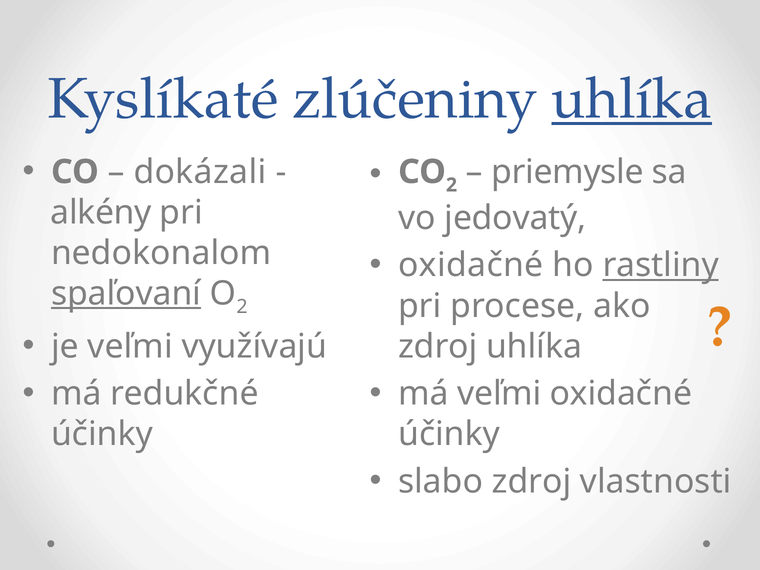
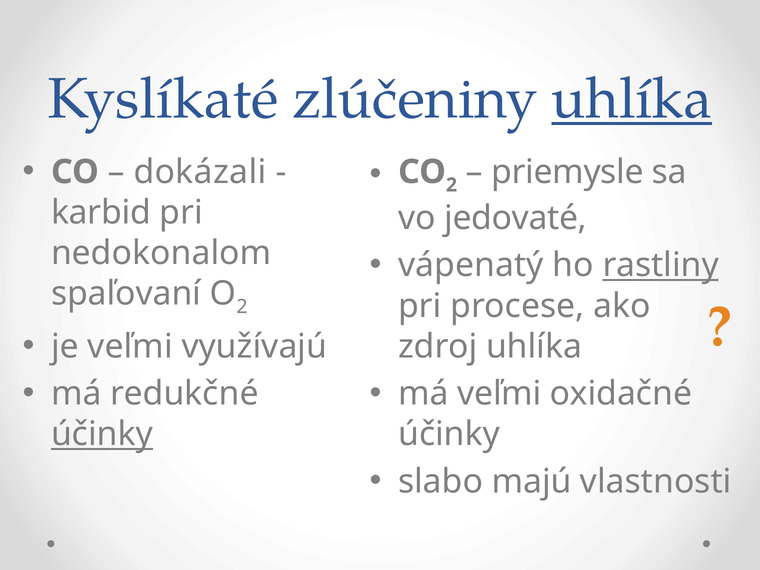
alkény: alkény -> karbid
jedovatý: jedovatý -> jedovaté
oxidačné at (471, 265): oxidačné -> vápenatý
spaľovaní underline: present -> none
účinky at (102, 434) underline: none -> present
slabo zdroj: zdroj -> majú
